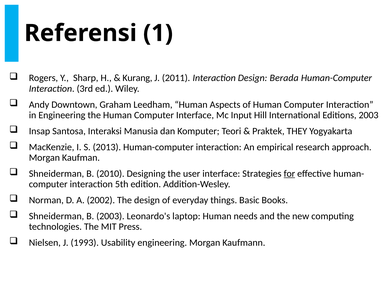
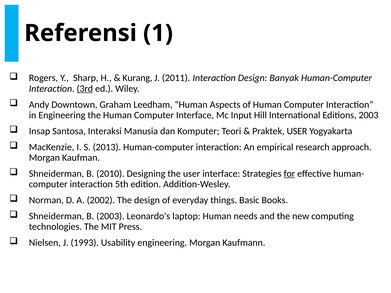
Berada: Berada -> Banyak
3rd underline: none -> present
Praktek THEY: THEY -> USER
